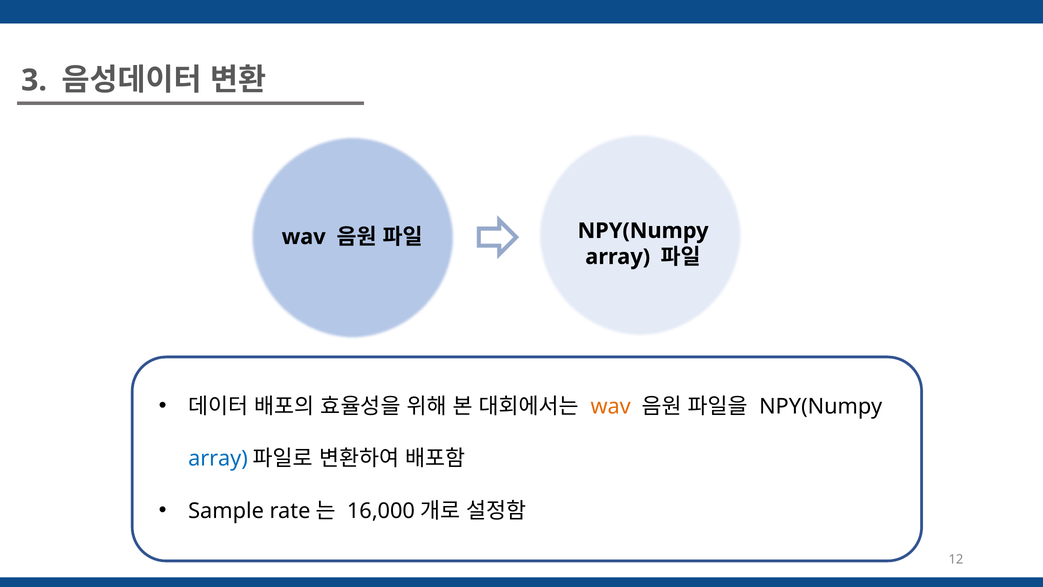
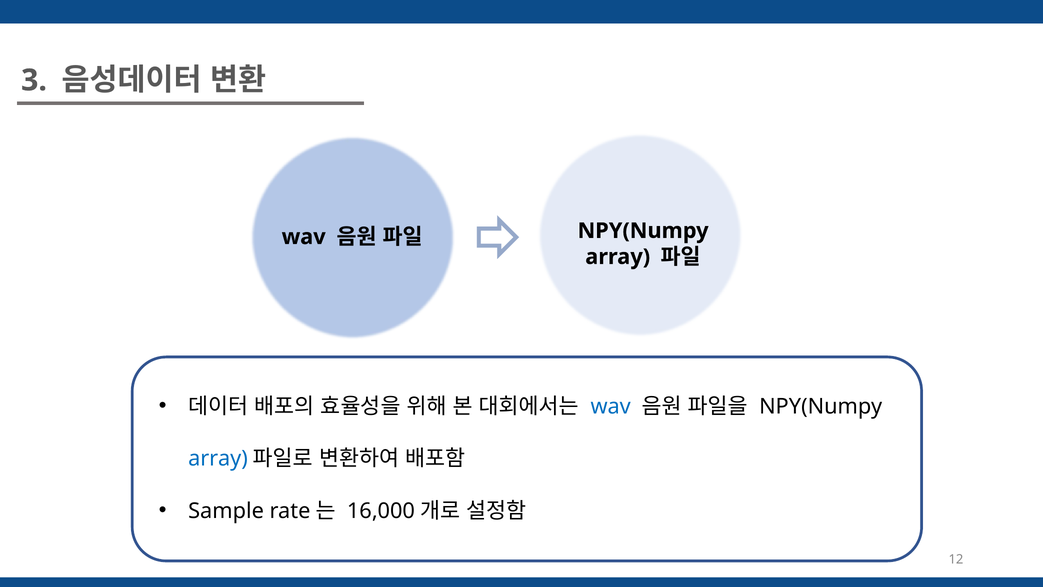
wav at (611, 406) colour: orange -> blue
